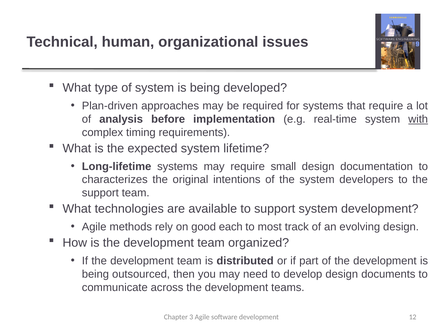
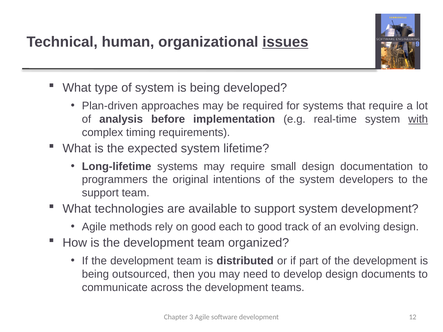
issues underline: none -> present
characterizes: characterizes -> programmers
to most: most -> good
